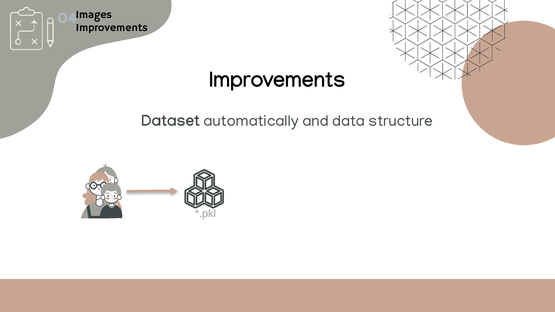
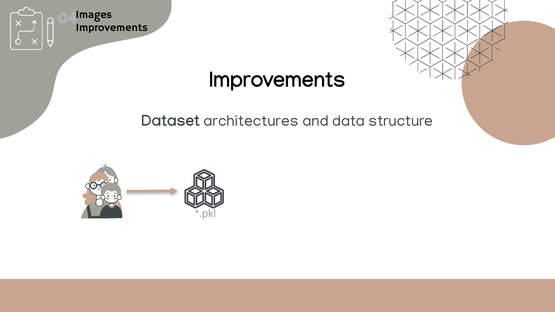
automatically: automatically -> architectures
